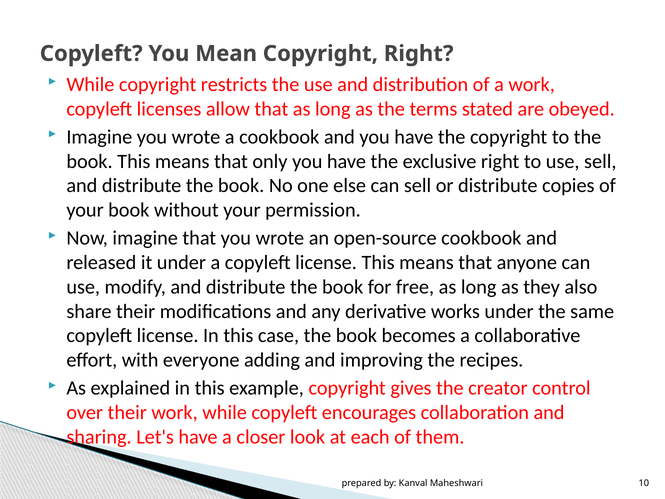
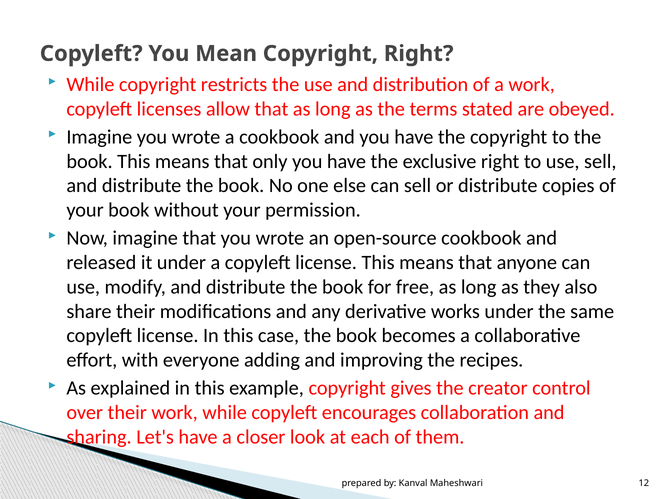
10: 10 -> 12
